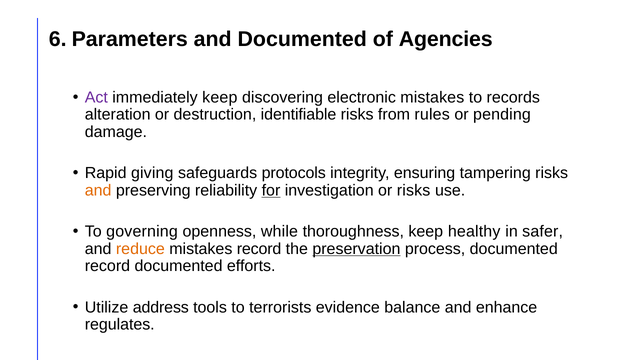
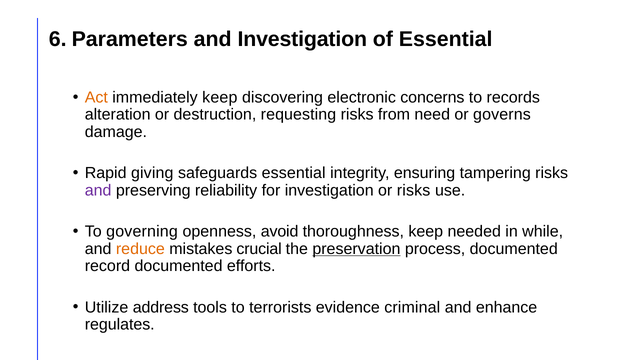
and Documented: Documented -> Investigation
of Agencies: Agencies -> Essential
Act colour: purple -> orange
electronic mistakes: mistakes -> concerns
identifiable: identifiable -> requesting
rules: rules -> need
pending: pending -> governs
safeguards protocols: protocols -> essential
and at (98, 190) colour: orange -> purple
for underline: present -> none
while: while -> avoid
healthy: healthy -> needed
safer: safer -> while
mistakes record: record -> crucial
balance: balance -> criminal
